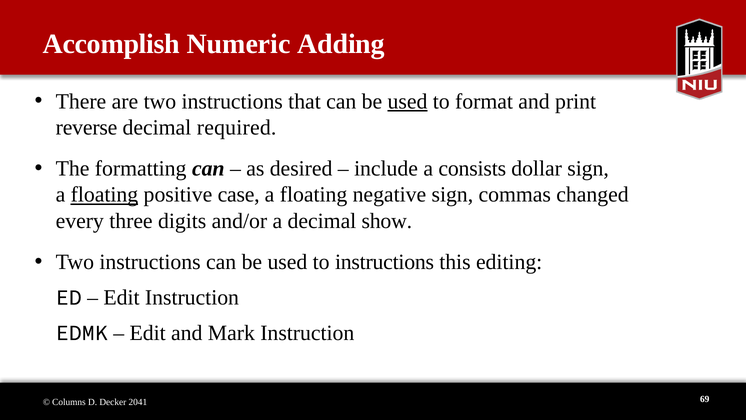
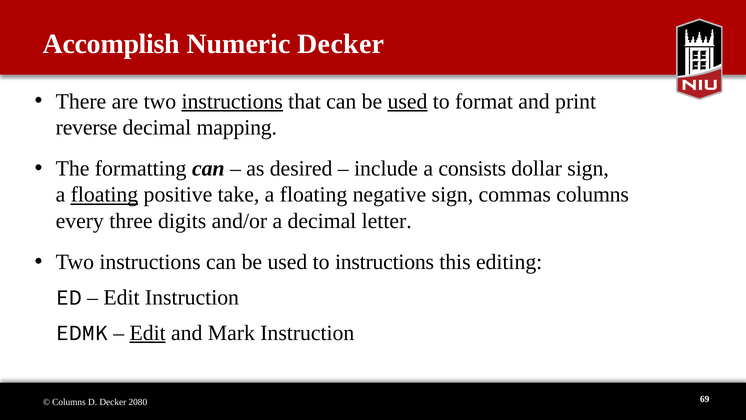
Numeric Adding: Adding -> Decker
instructions at (232, 101) underline: none -> present
required: required -> mapping
case: case -> take
commas changed: changed -> columns
show: show -> letter
Edit at (148, 333) underline: none -> present
2041: 2041 -> 2080
